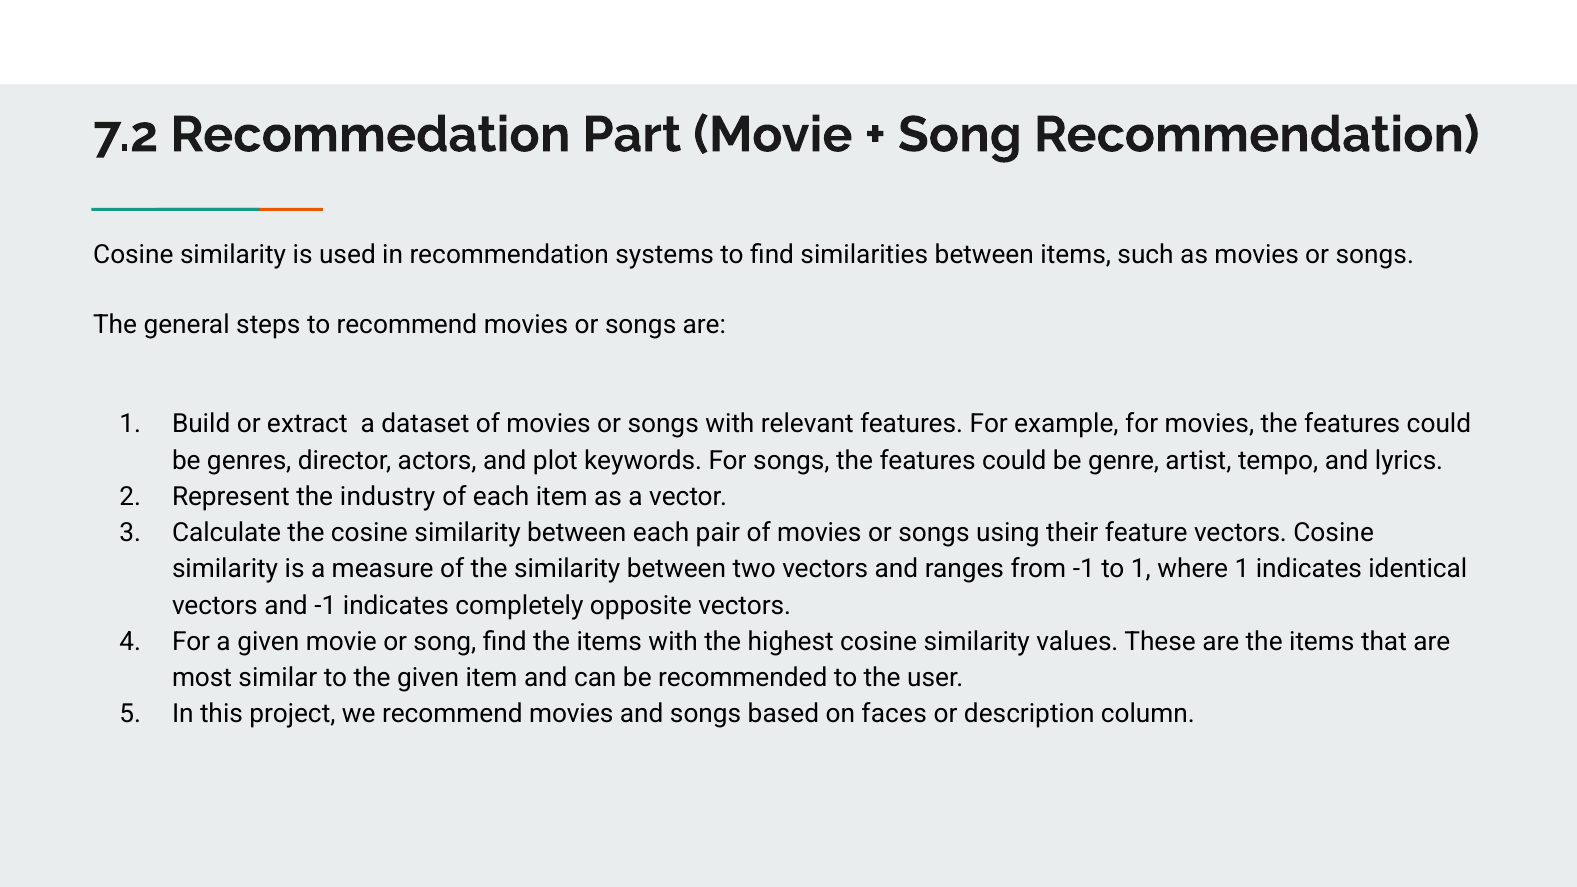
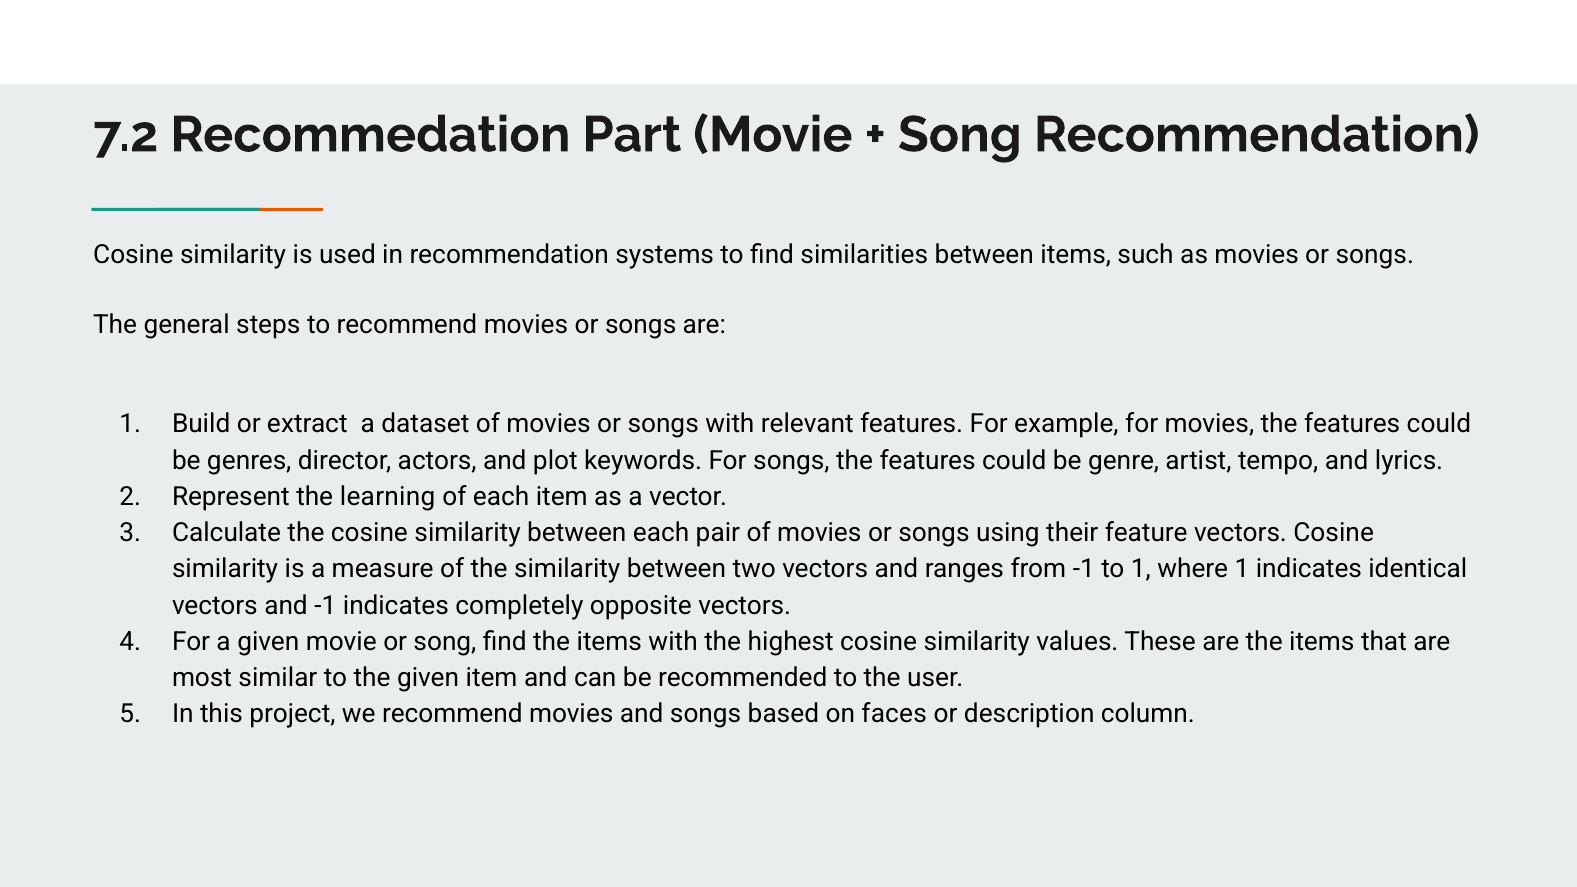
industry: industry -> learning
